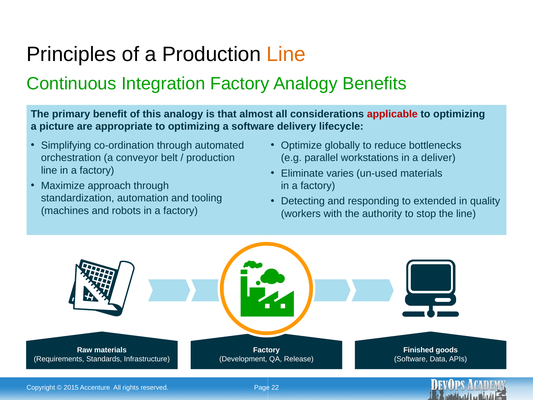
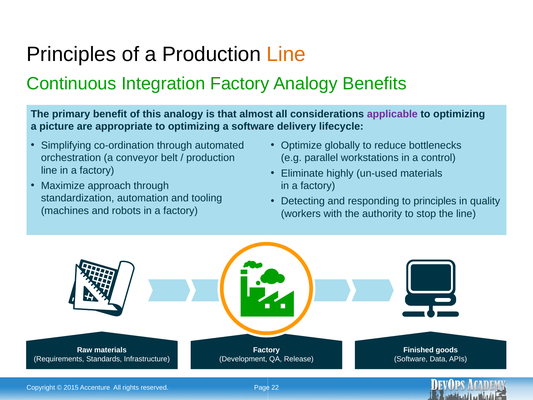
applicable colour: red -> purple
deliver: deliver -> control
varies: varies -> highly
to extended: extended -> principles
